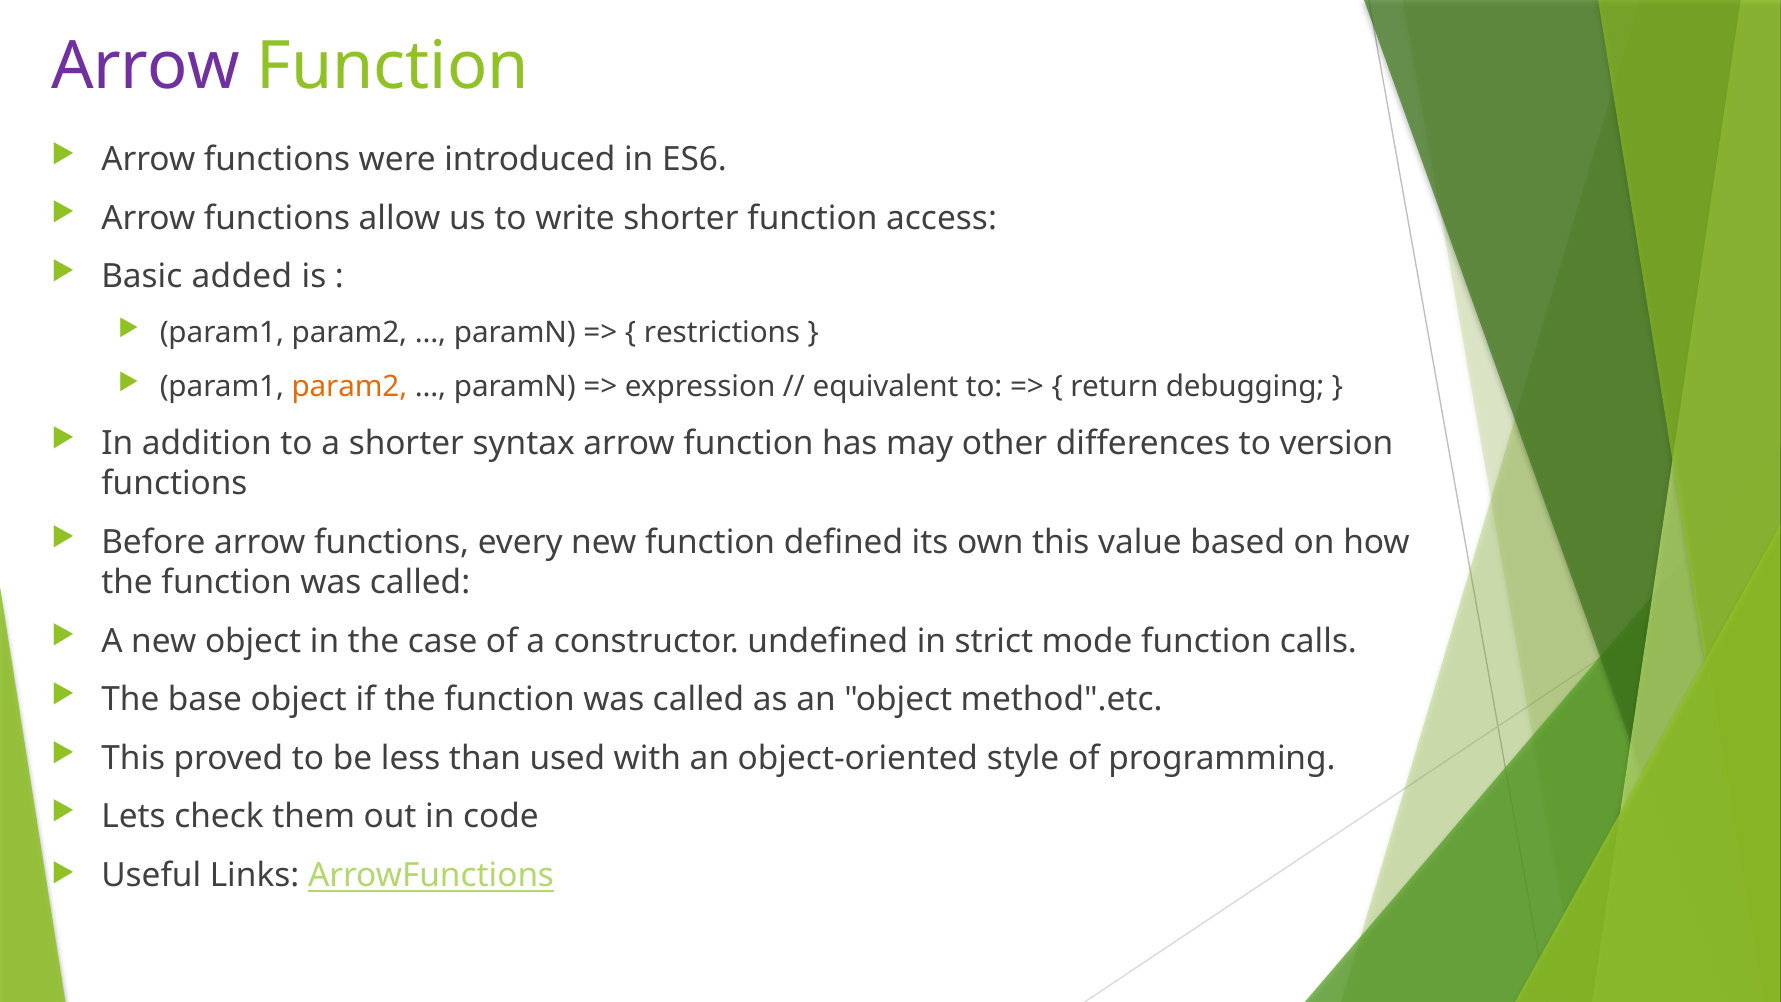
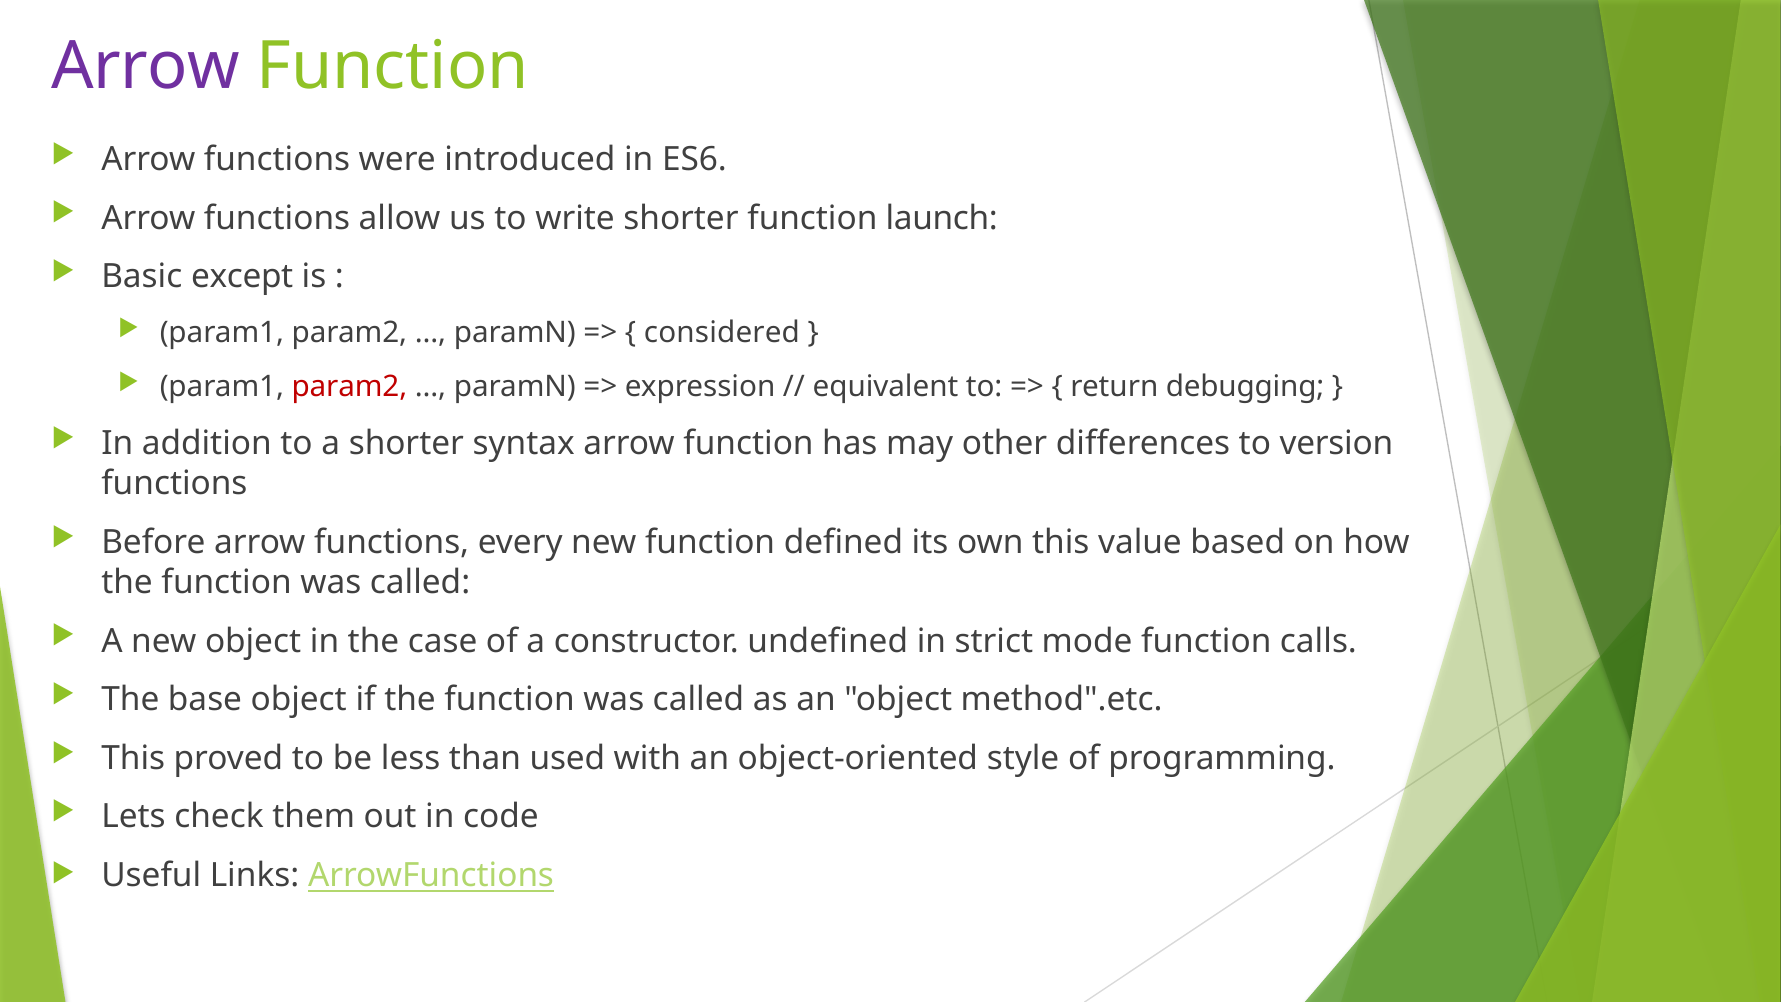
access: access -> launch
added: added -> except
restrictions: restrictions -> considered
param2 at (349, 387) colour: orange -> red
